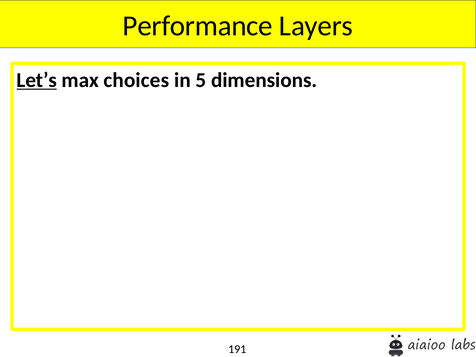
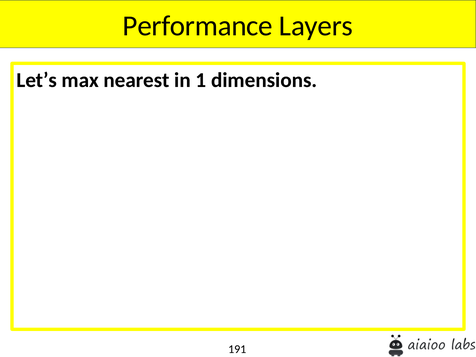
Let’s underline: present -> none
choices: choices -> nearest
5: 5 -> 1
